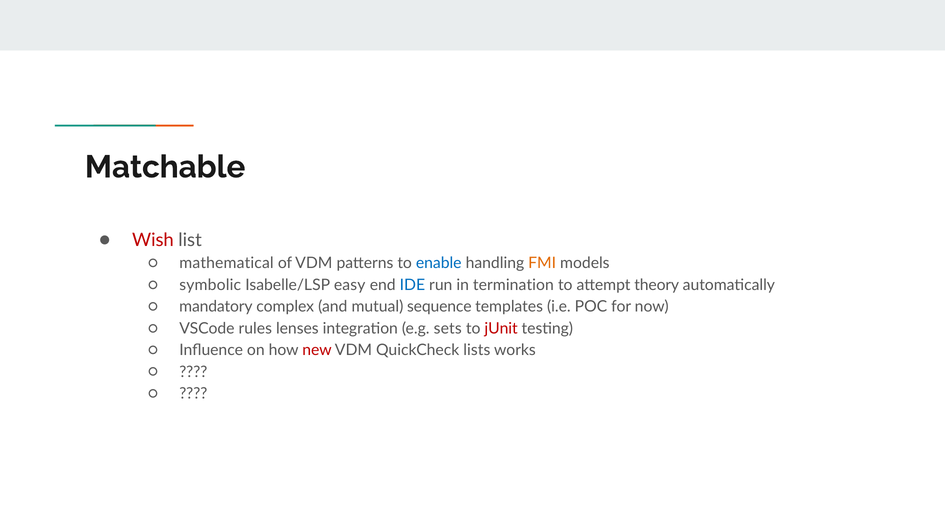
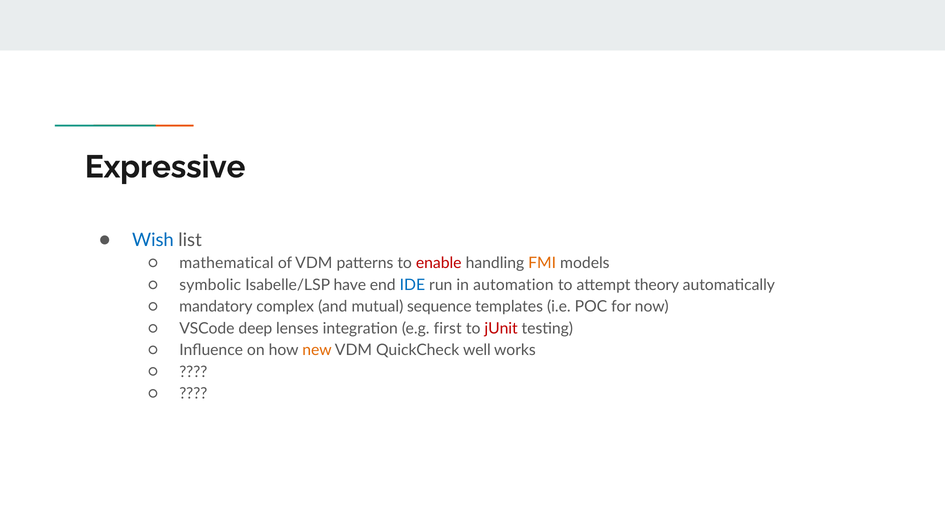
Matchable: Matchable -> Expressive
Wish colour: red -> blue
enable colour: blue -> red
easy: easy -> have
termination: termination -> automation
rules: rules -> deep
sets: sets -> first
new colour: red -> orange
lists: lists -> well
